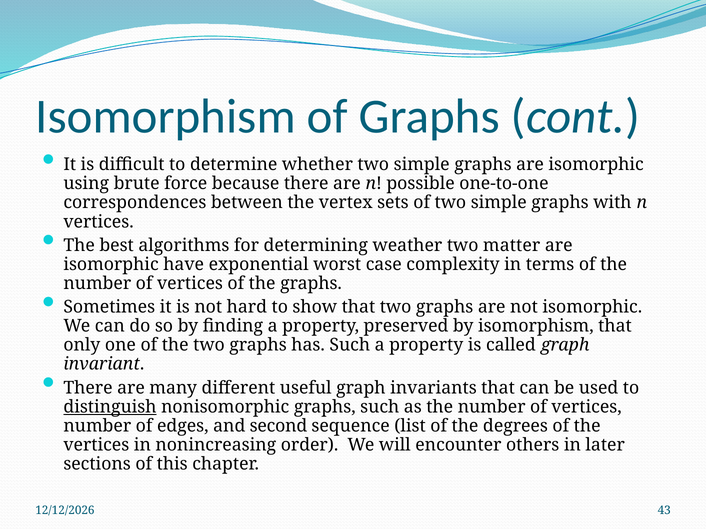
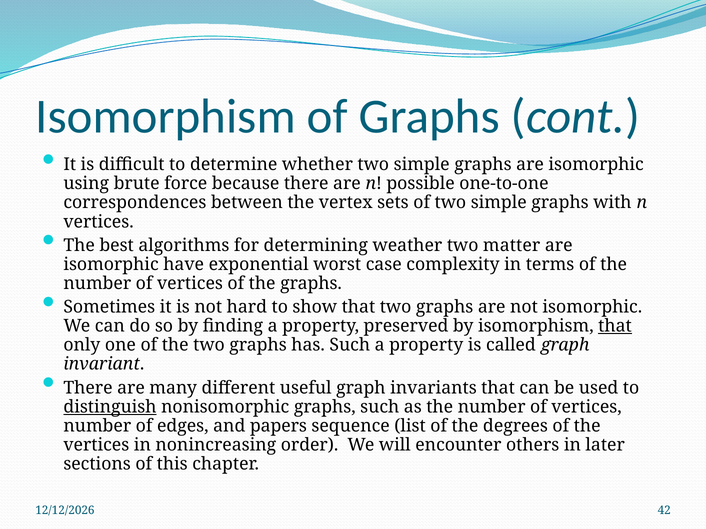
that at (615, 326) underline: none -> present
second: second -> papers
43: 43 -> 42
